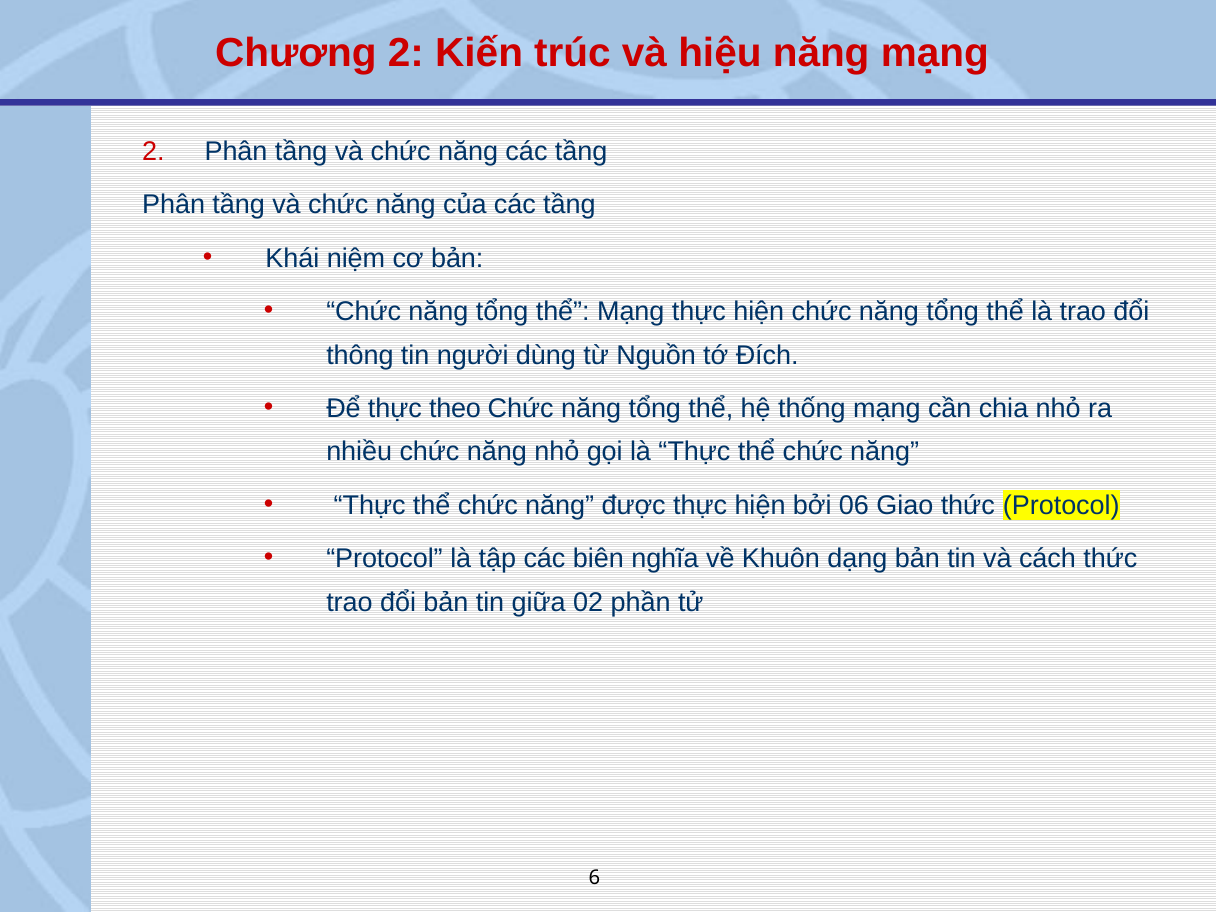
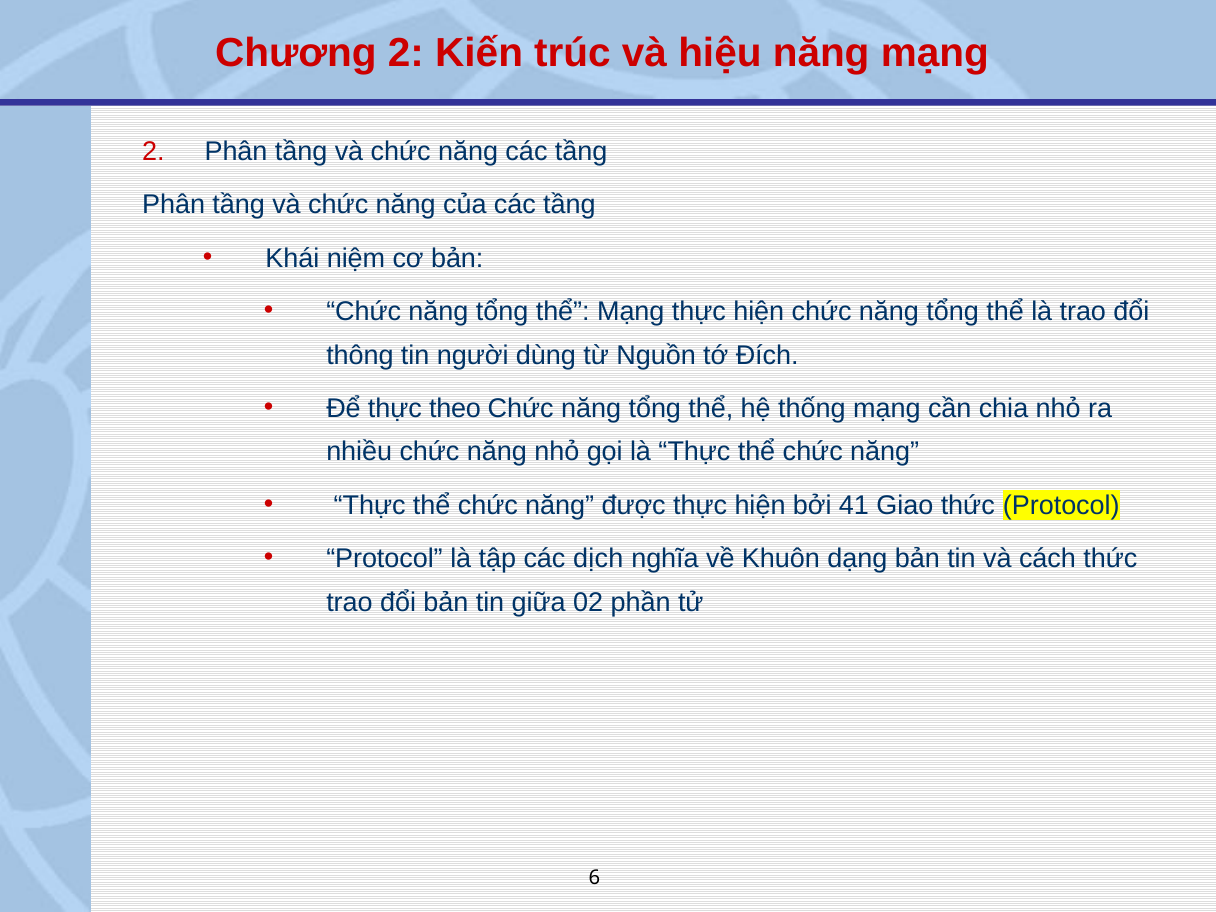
06: 06 -> 41
biên: biên -> dịch
